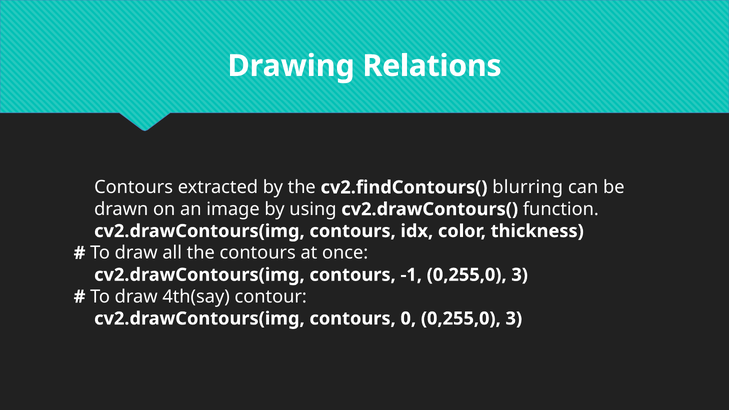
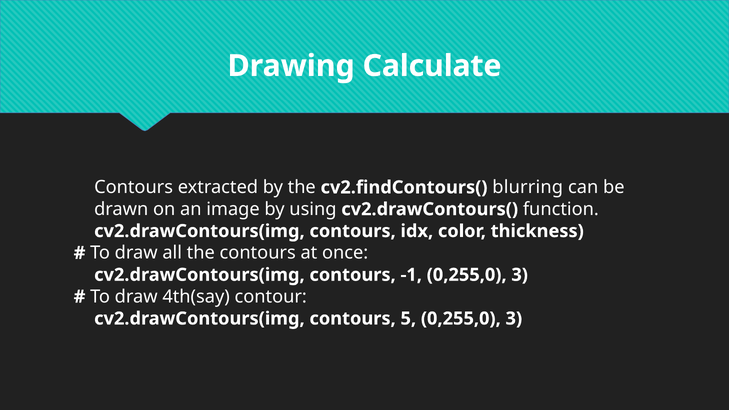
Relations: Relations -> Calculate
0: 0 -> 5
